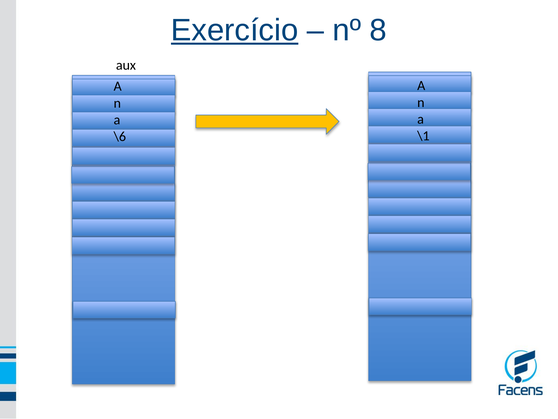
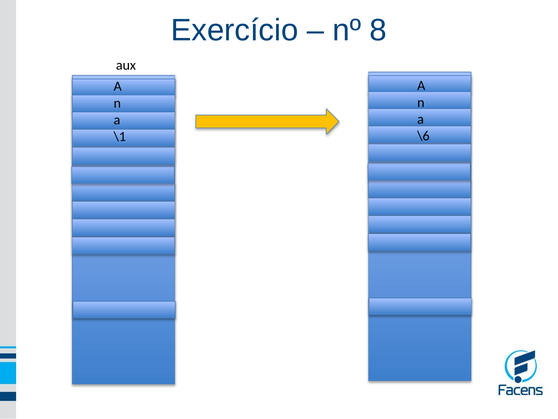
Exercício underline: present -> none
\1: \1 -> \6
\6: \6 -> \1
